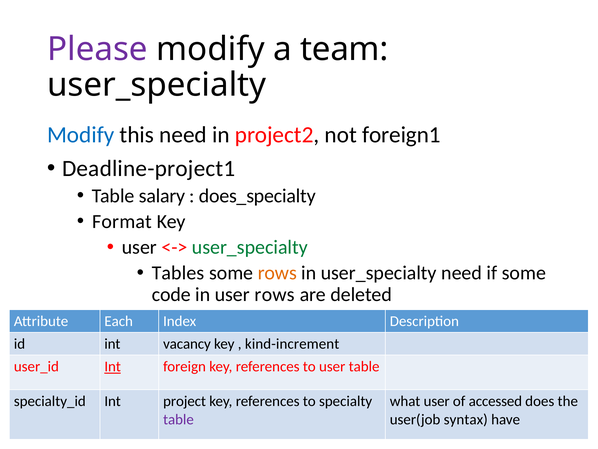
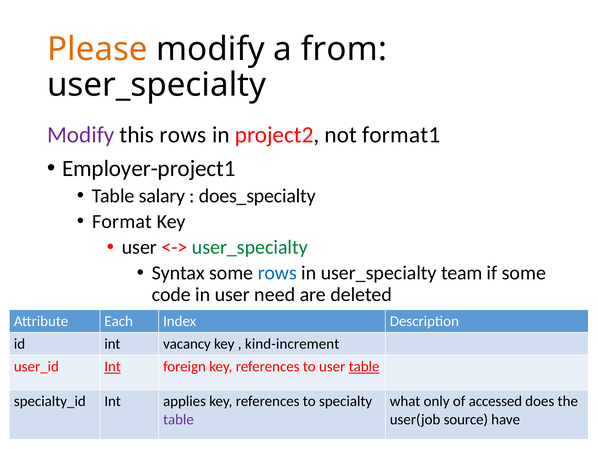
Please colour: purple -> orange
team: team -> from
Modify at (81, 135) colour: blue -> purple
this need: need -> rows
foreign1: foreign1 -> format1
Deadline-project1: Deadline-project1 -> Employer-project1
Tables: Tables -> Syntax
rows at (277, 273) colour: orange -> blue
user_specialty need: need -> team
user rows: rows -> need
table at (364, 366) underline: none -> present
project: project -> applies
what user: user -> only
syntax: syntax -> source
